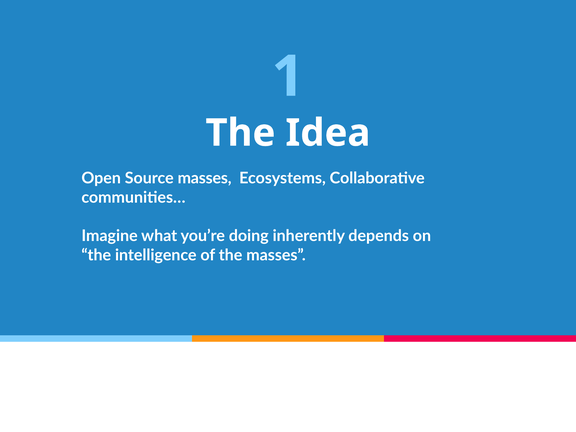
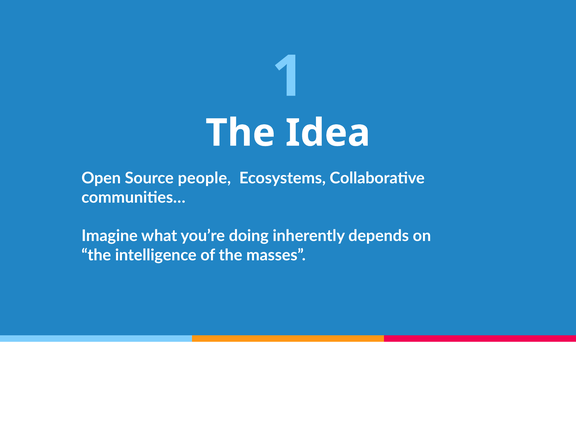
Source masses: masses -> people
